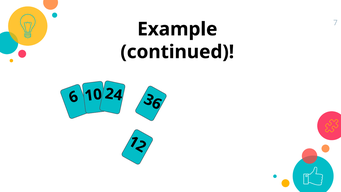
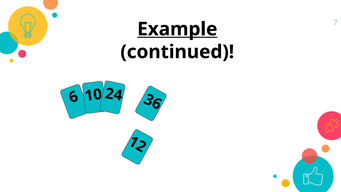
Example underline: none -> present
